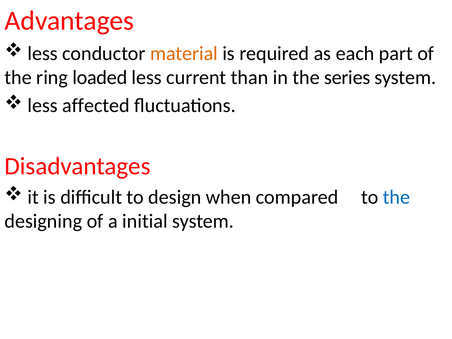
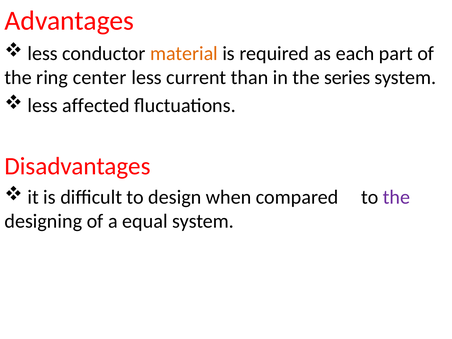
loaded: loaded -> center
the at (396, 197) colour: blue -> purple
initial: initial -> equal
